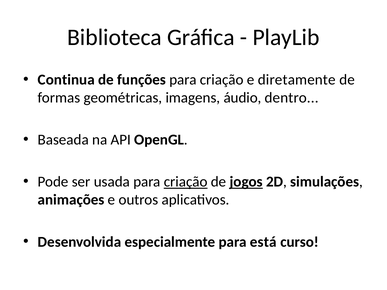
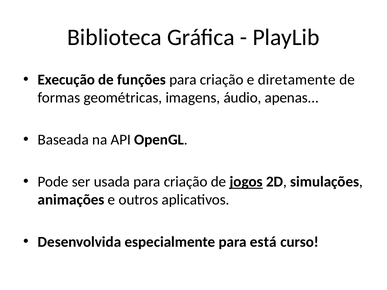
Continua: Continua -> Execução
dentro: dentro -> apenas
criação at (186, 182) underline: present -> none
